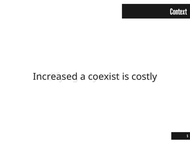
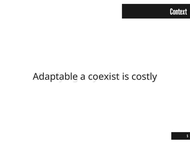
Increased: Increased -> Adaptable
